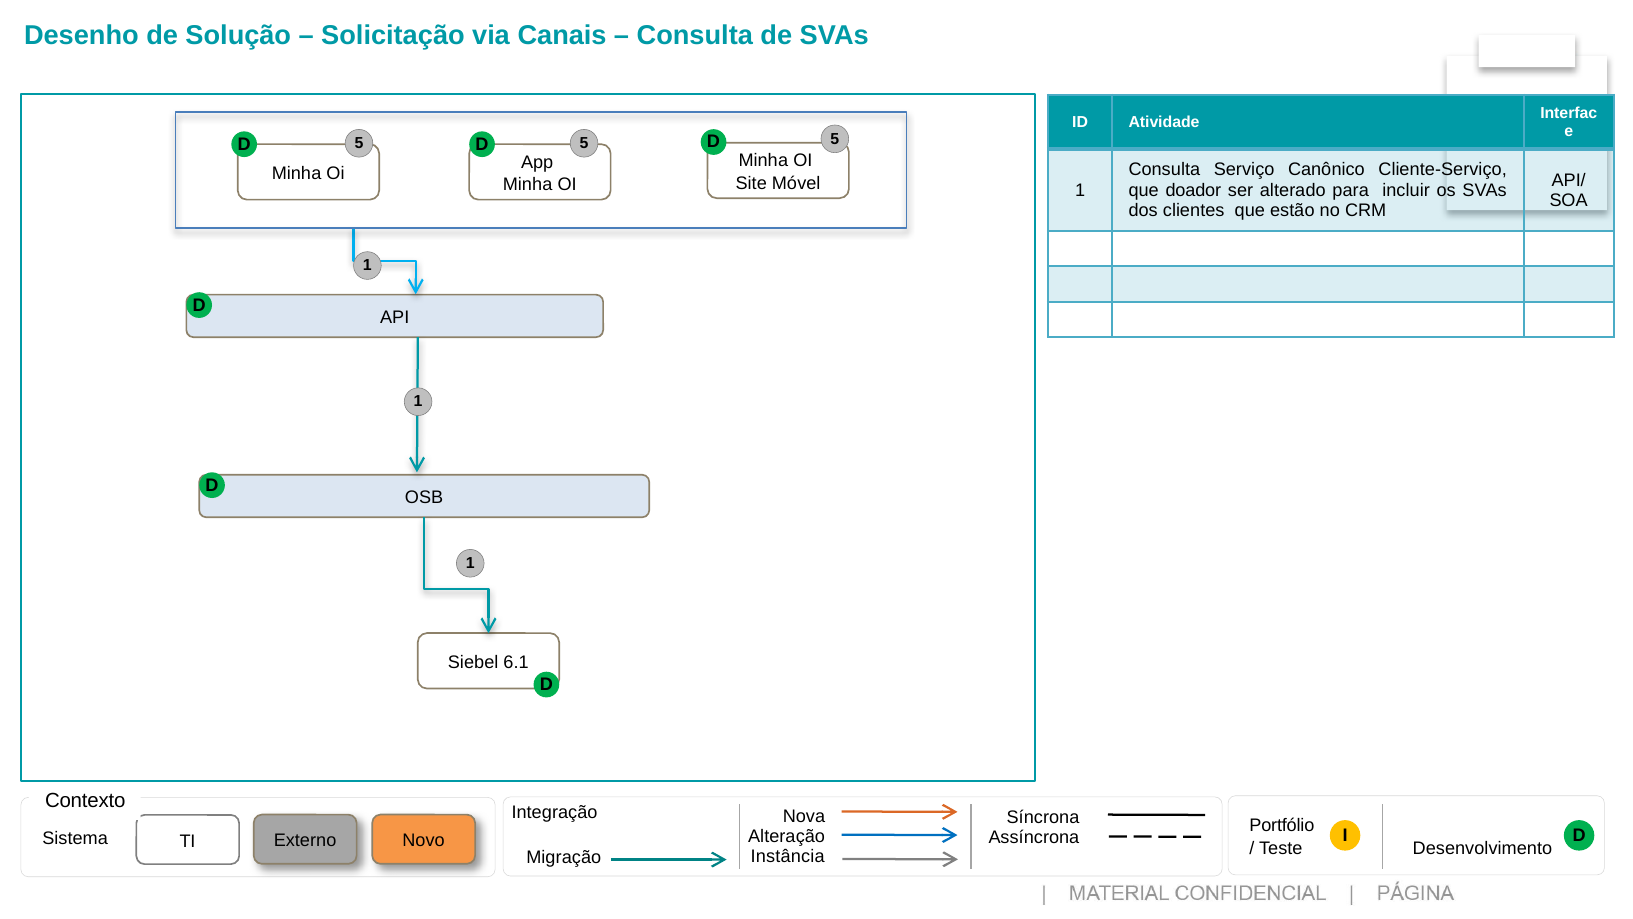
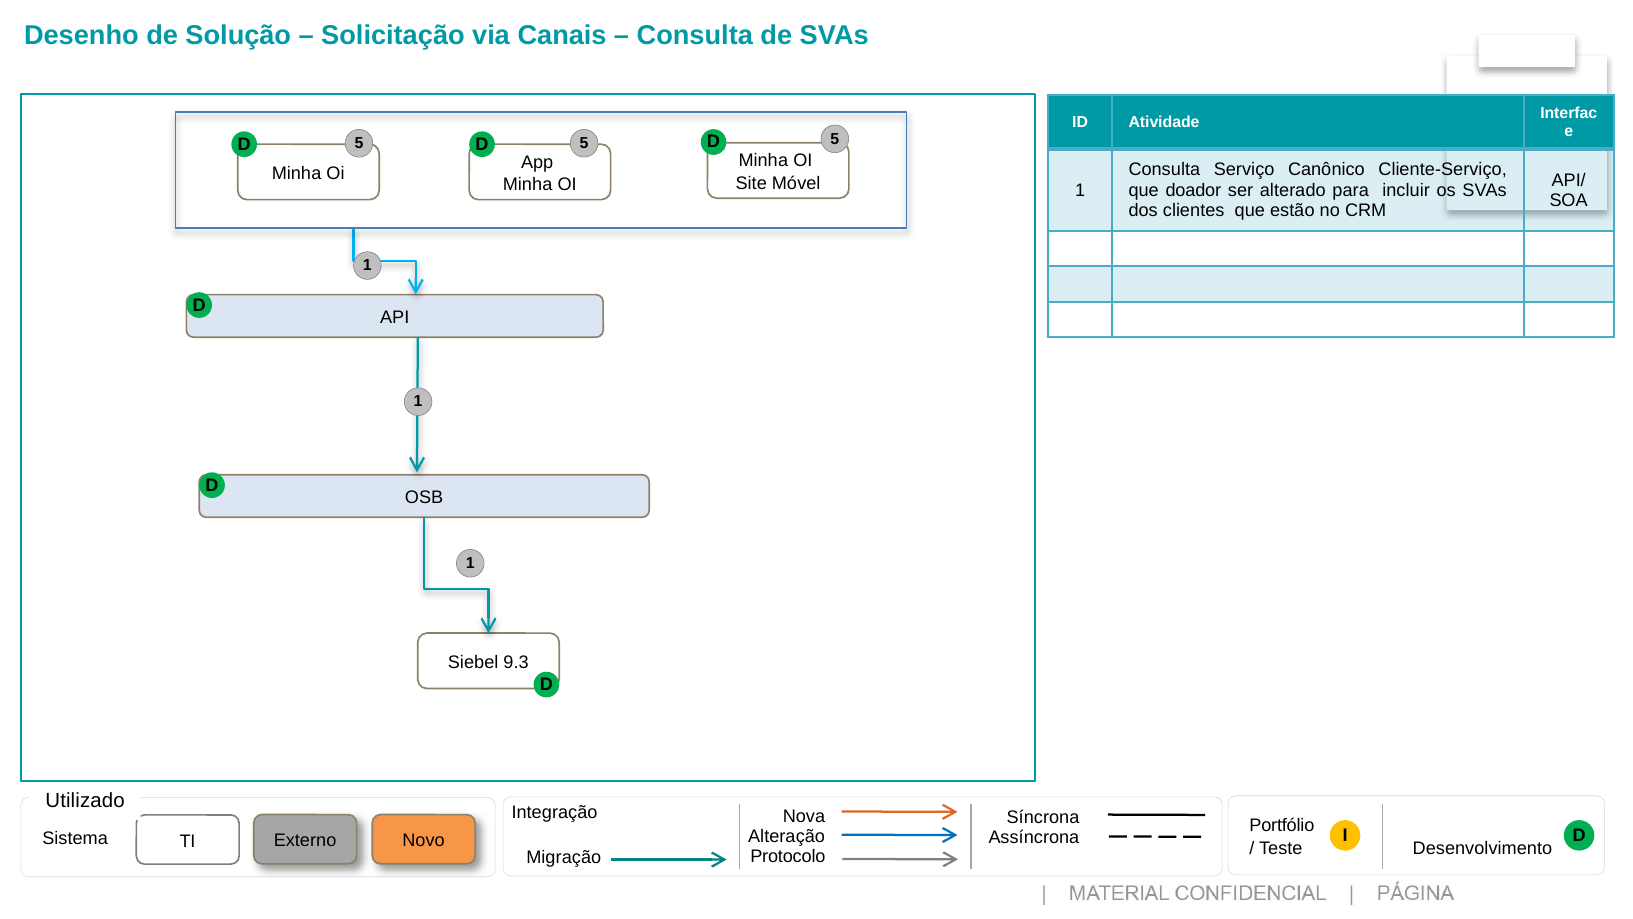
6.1: 6.1 -> 9.3
Contexto: Contexto -> Utilizado
Instância: Instância -> Protocolo
